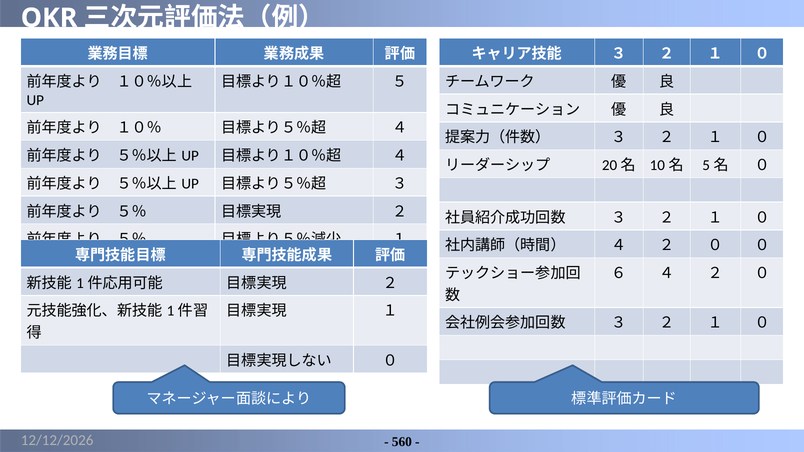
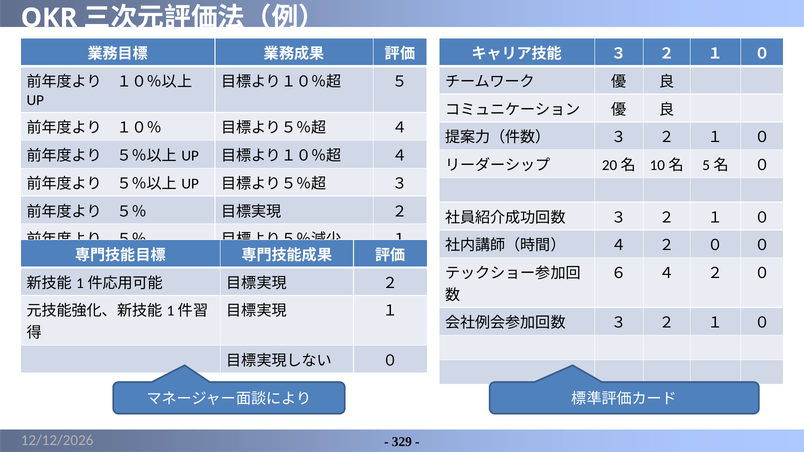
560: 560 -> 329
